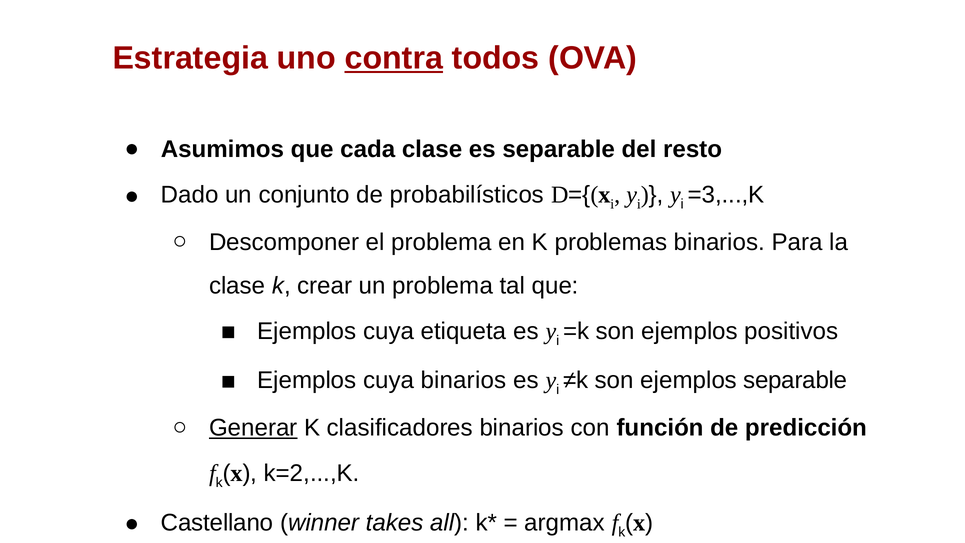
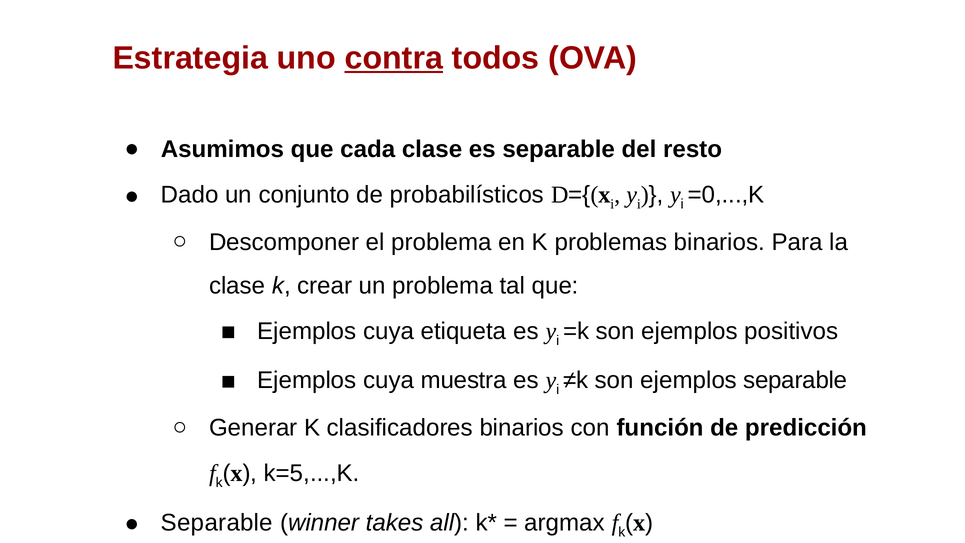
=3,...,K: =3,...,K -> =0,...,K
cuya binarios: binarios -> muestra
Generar underline: present -> none
k=2,...,K: k=2,...,K -> k=5,...,K
Castellano at (217, 523): Castellano -> Separable
